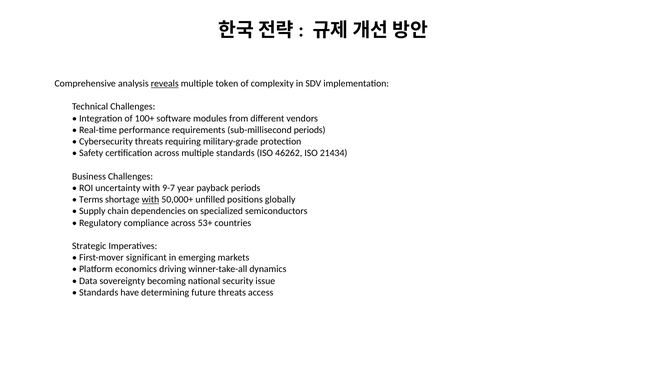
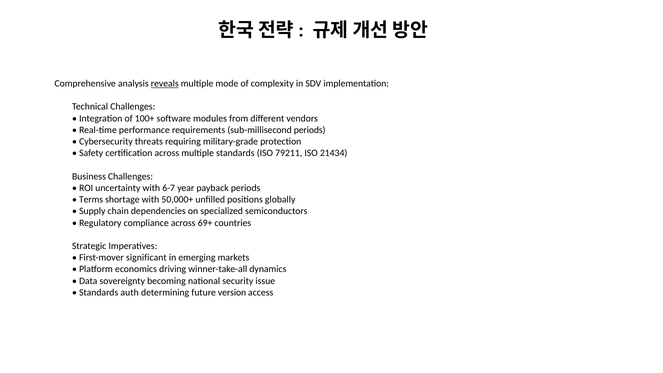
token: token -> mode
46262: 46262 -> 79211
9-7: 9-7 -> 6-7
with at (151, 200) underline: present -> none
53+: 53+ -> 69+
have: have -> auth
future threats: threats -> version
